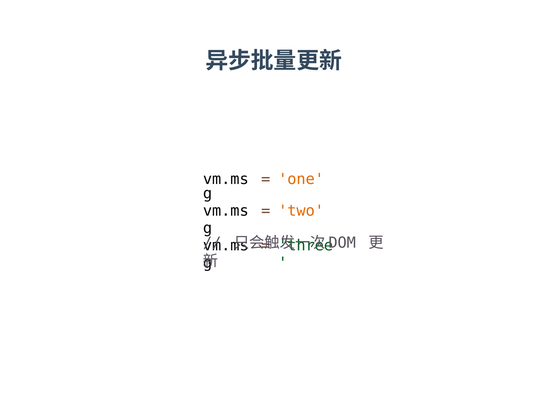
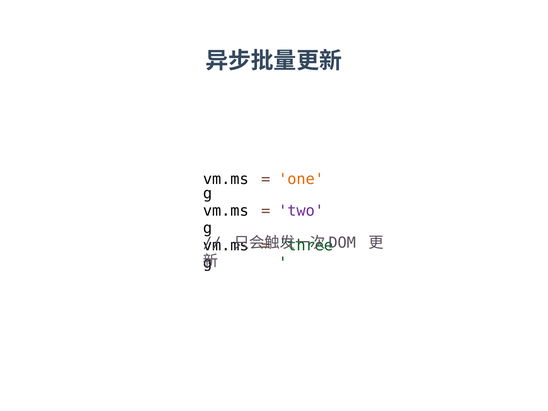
two colour: orange -> purple
